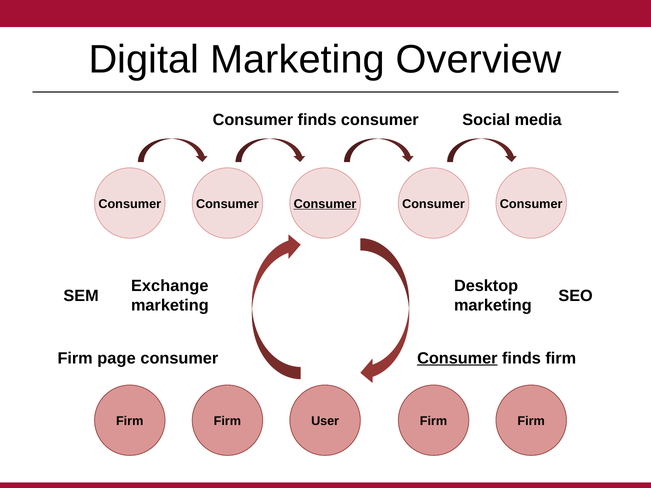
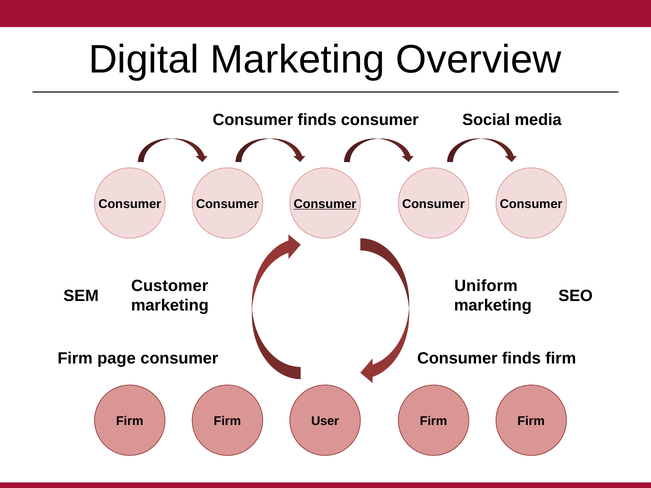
Exchange: Exchange -> Customer
Desktop: Desktop -> Uniform
Consumer at (457, 358) underline: present -> none
